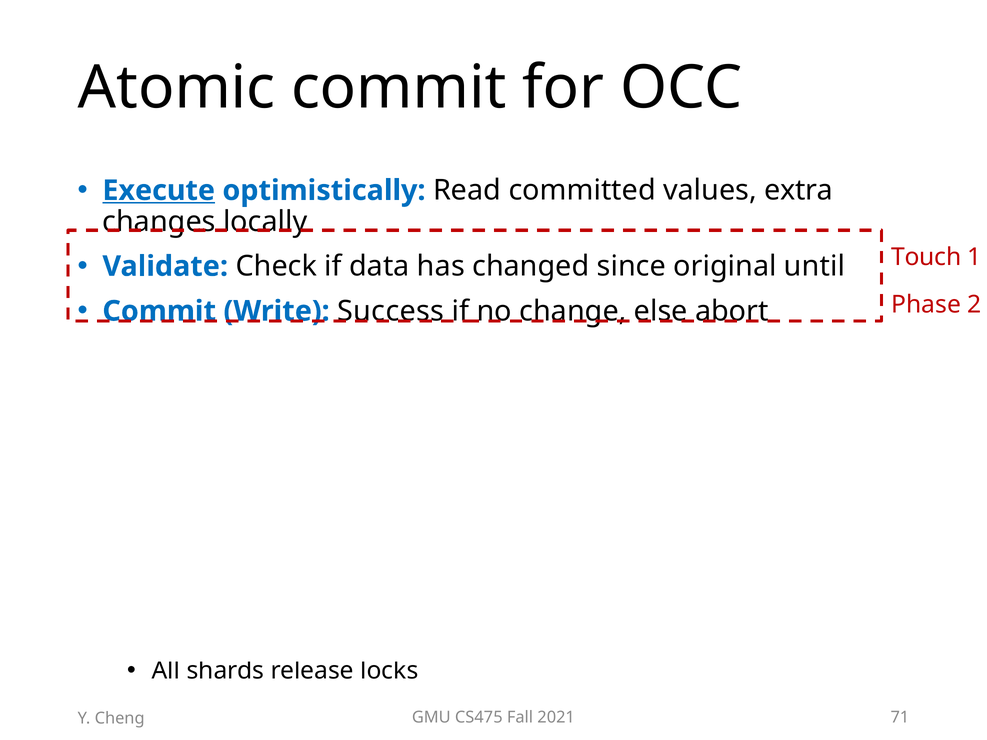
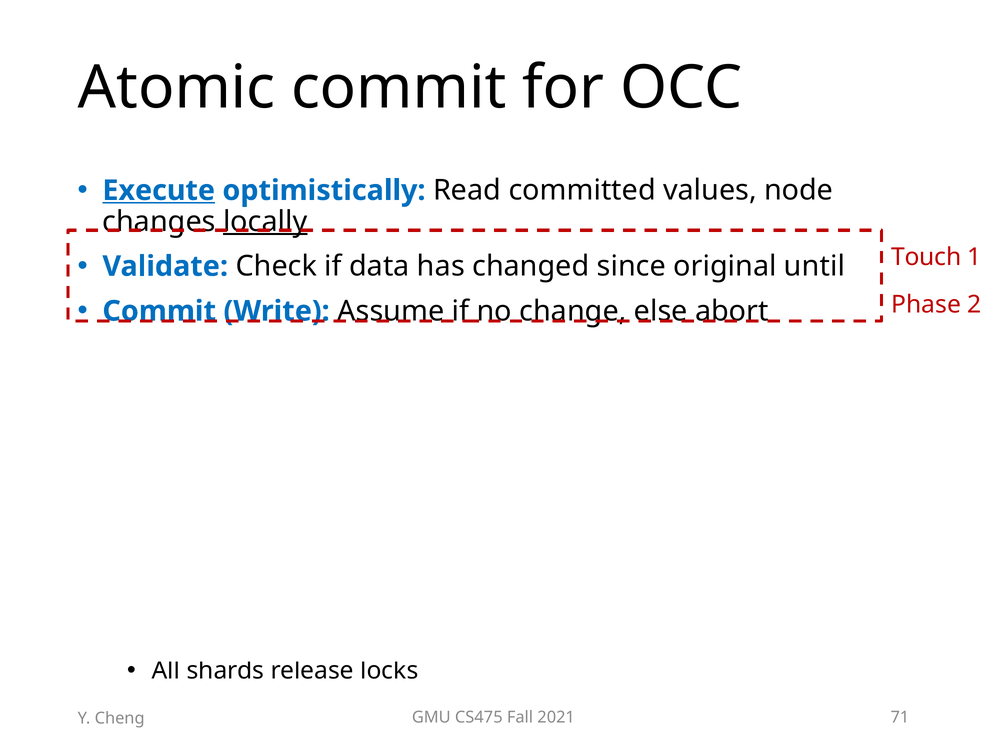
extra: extra -> node
locally underline: none -> present
Success: Success -> Assume
